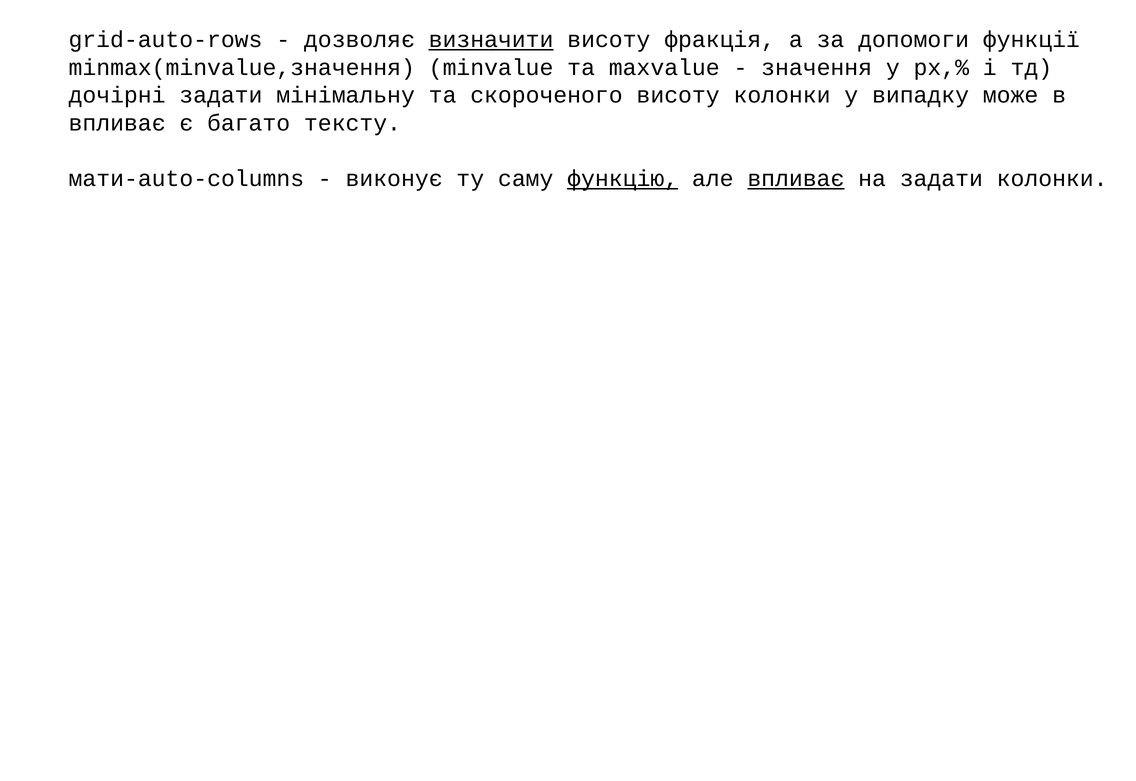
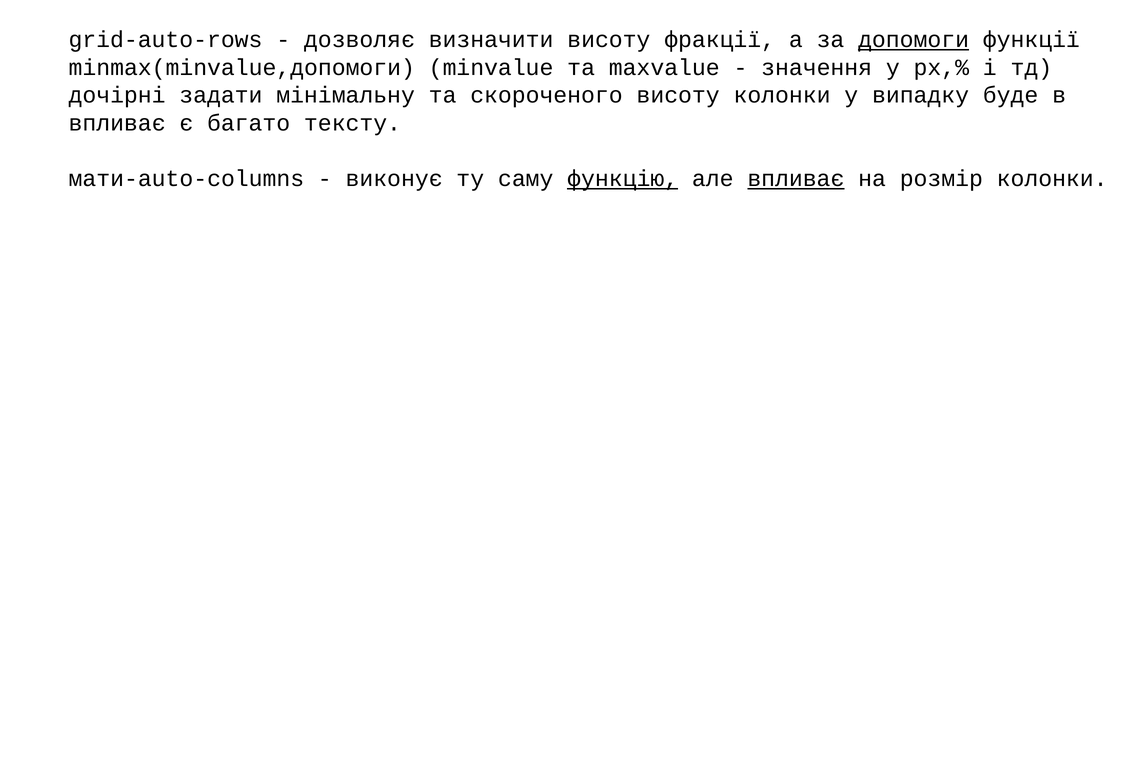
визначити underline: present -> none
фракція: фракція -> фракції
допомоги underline: none -> present
minmax(minvalue,значення: minmax(minvalue,значення -> minmax(minvalue,допомоги
може: може -> буде
на задати: задати -> розмір
